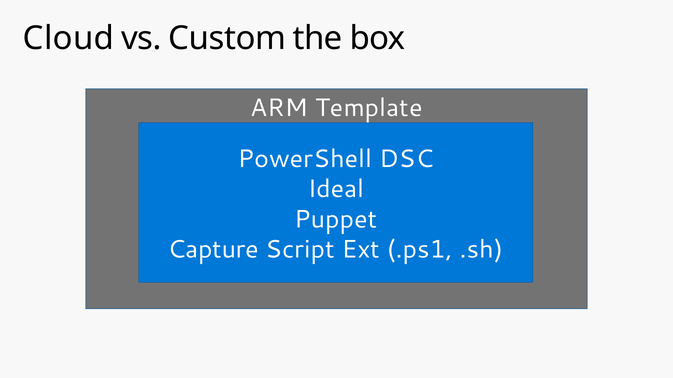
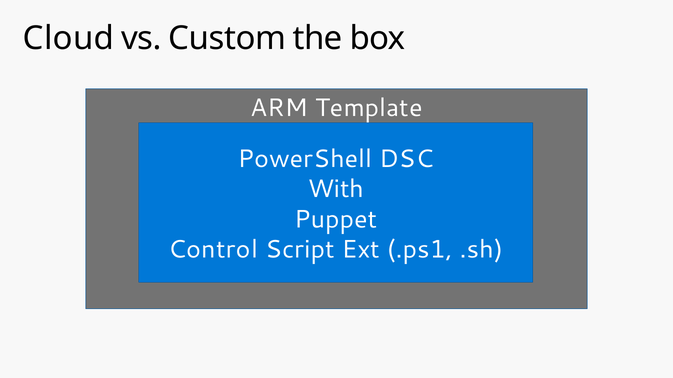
Ideal: Ideal -> With
Capture: Capture -> Control
